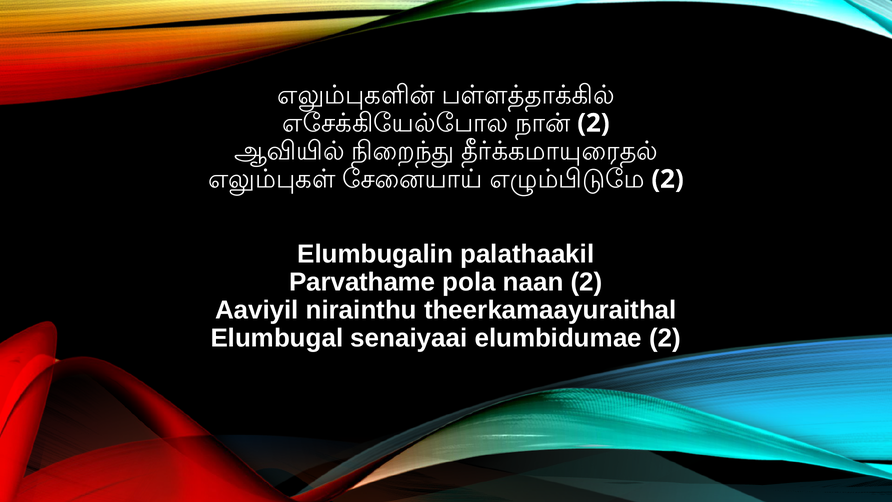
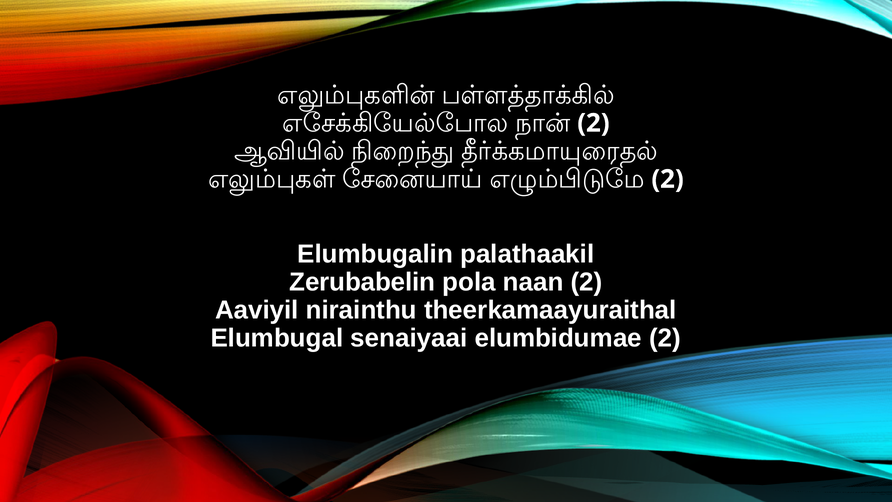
Parvathame: Parvathame -> Zerubabelin
